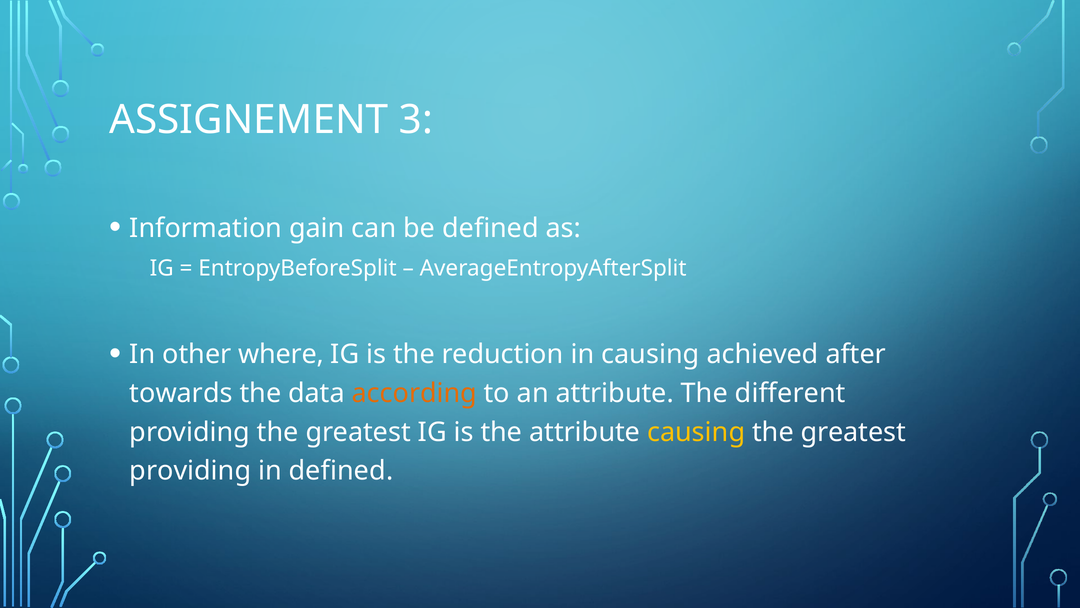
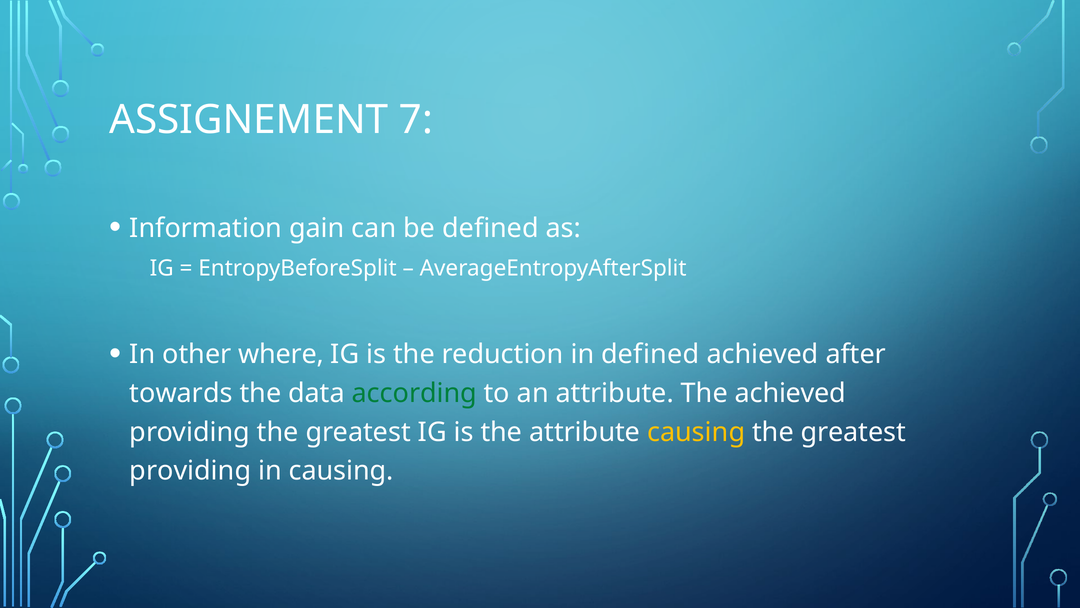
3: 3 -> 7
in causing: causing -> defined
according colour: orange -> green
The different: different -> achieved
in defined: defined -> causing
